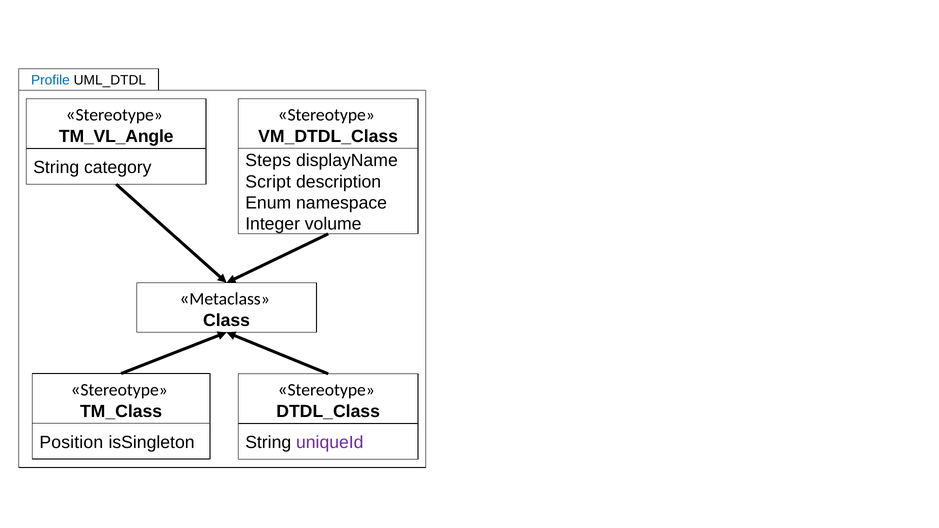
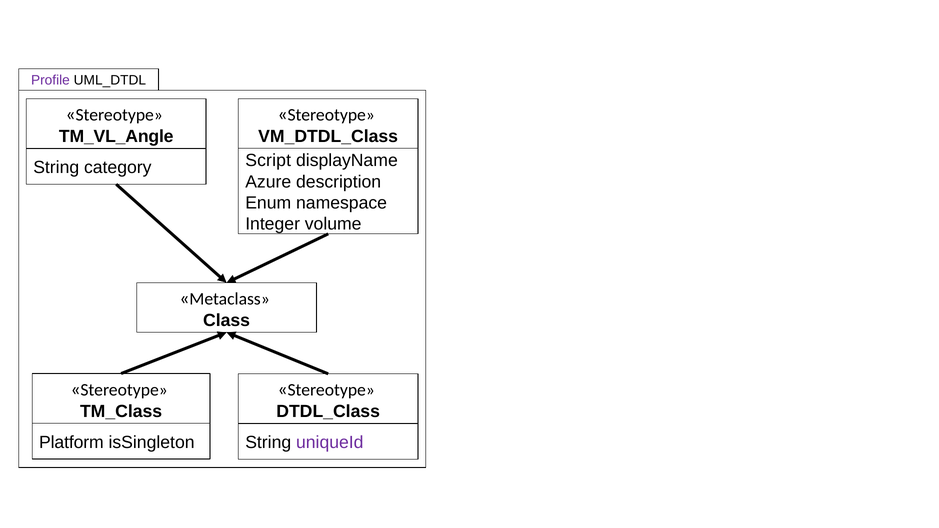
Profile colour: blue -> purple
Steps: Steps -> Script
Script: Script -> Azure
Position: Position -> Platform
